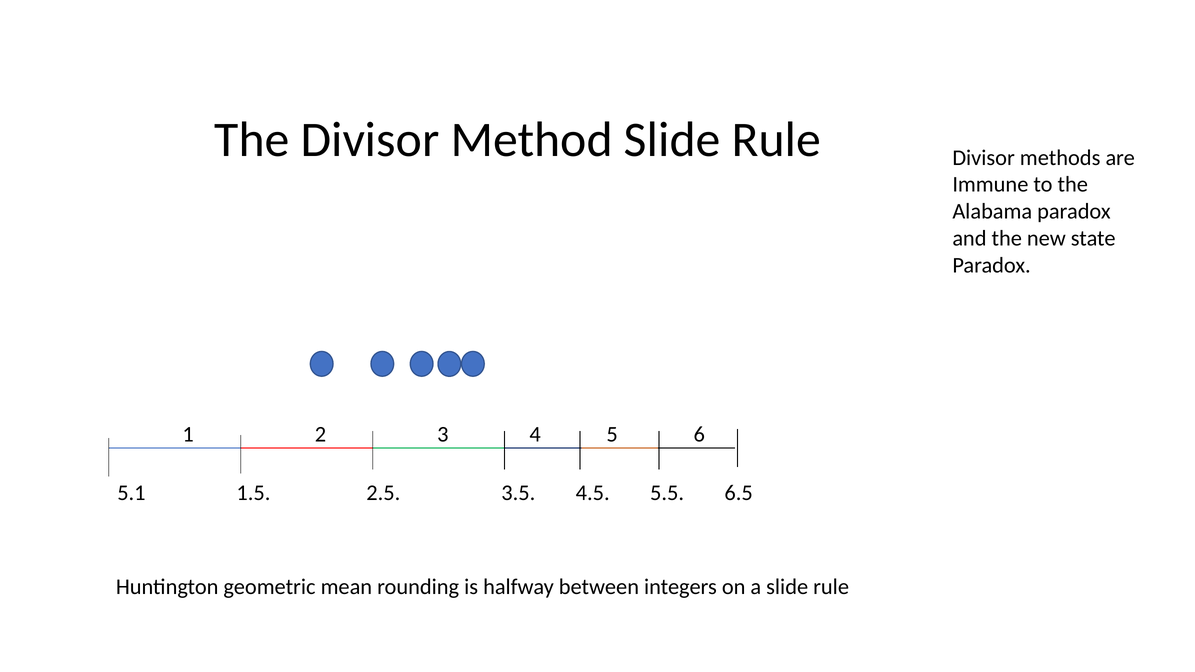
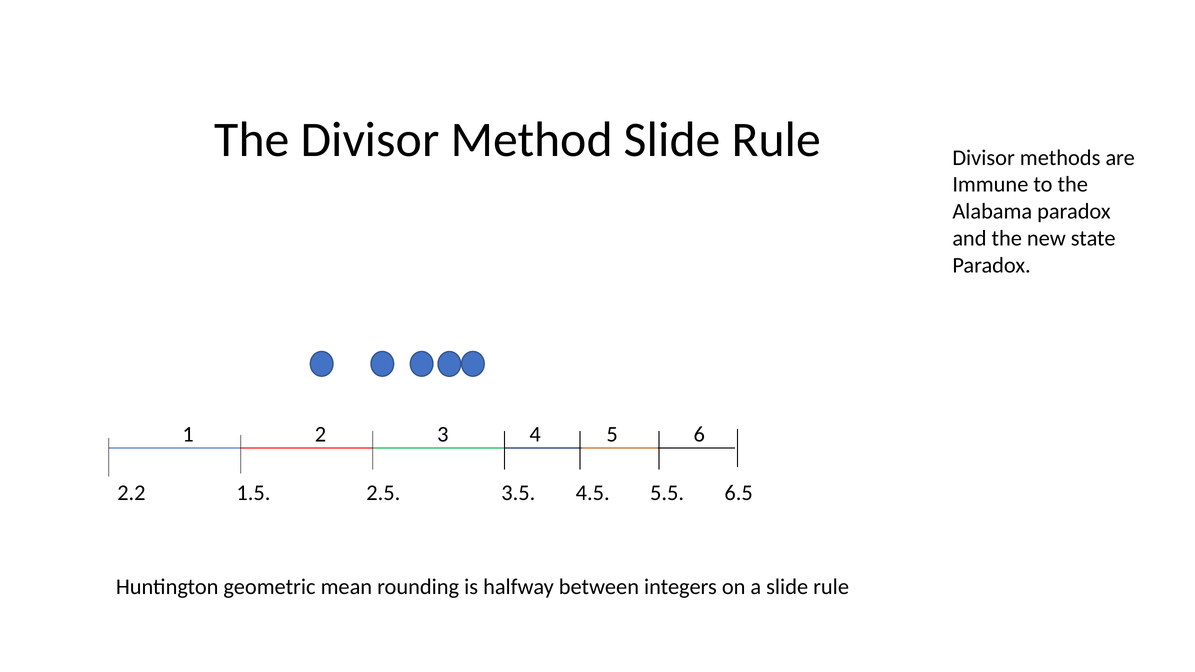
5.1: 5.1 -> 2.2
